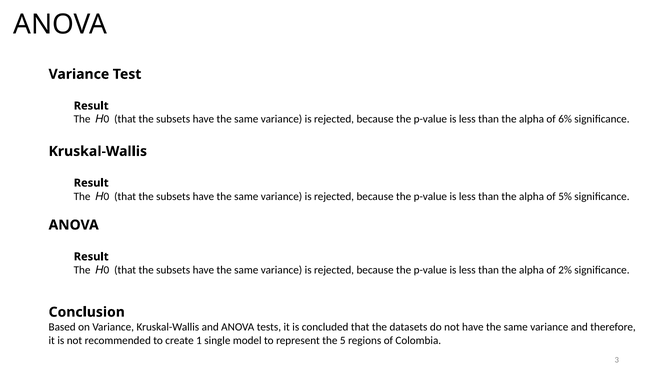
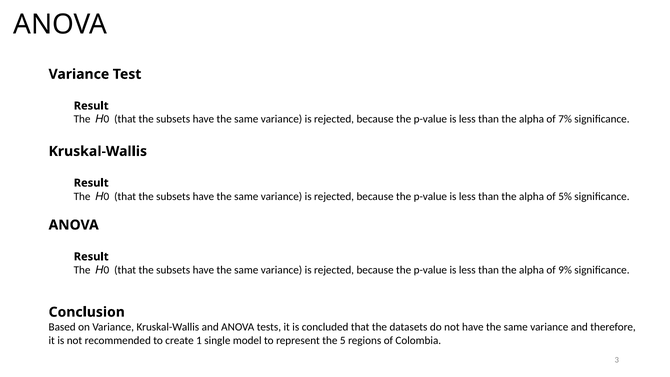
6%: 6% -> 7%
2%: 2% -> 9%
